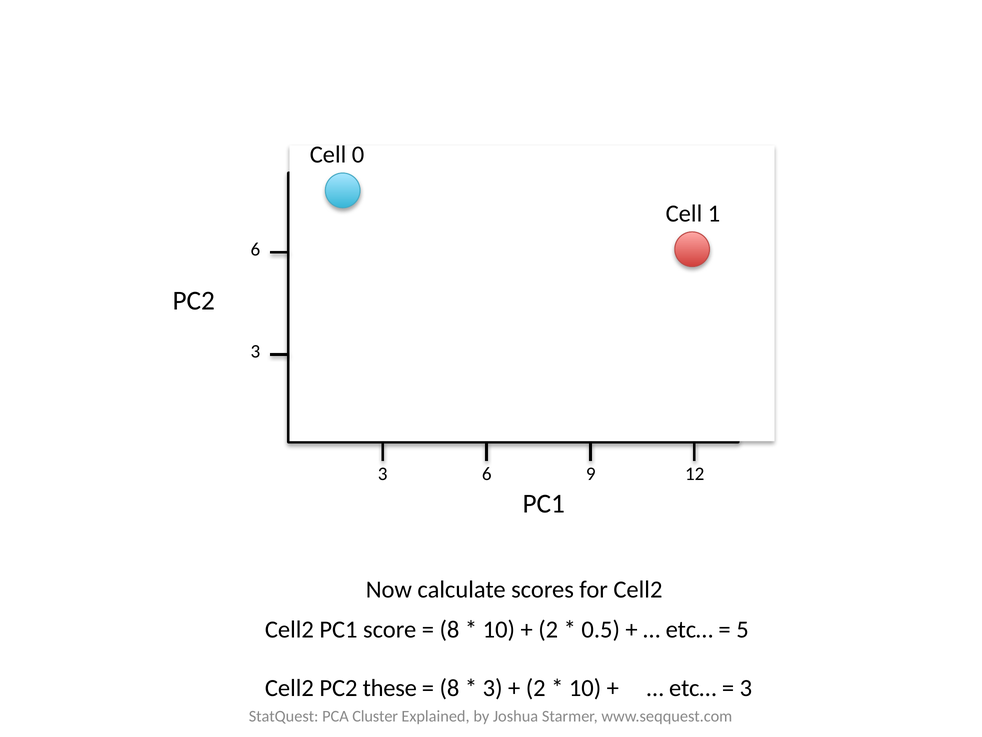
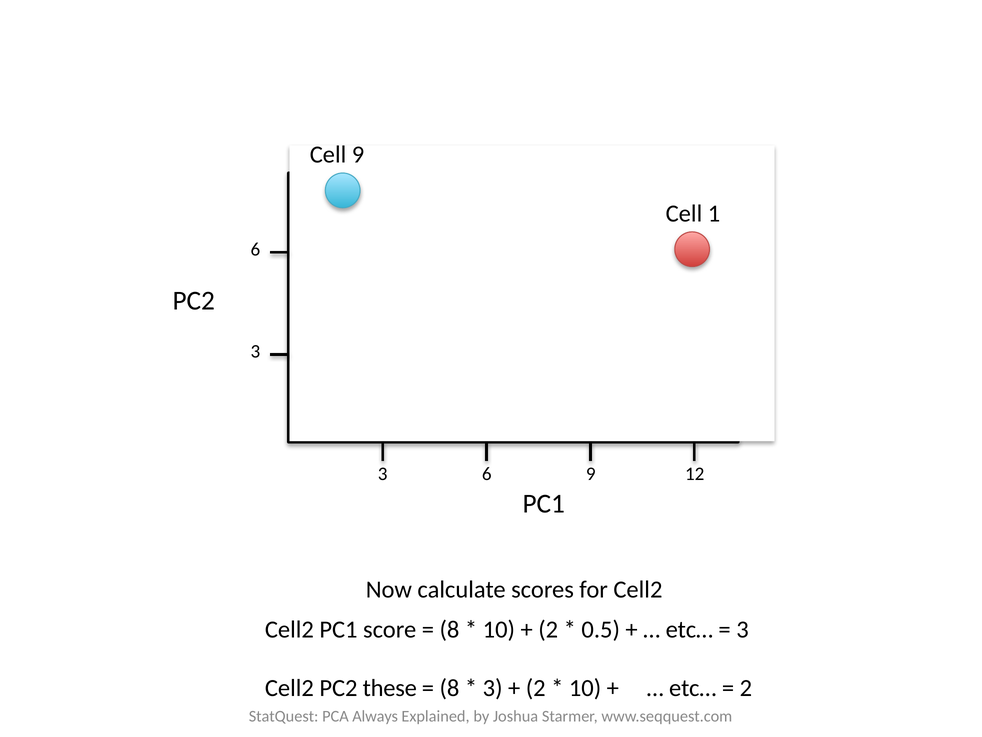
Cell 0: 0 -> 9
5 at (743, 629): 5 -> 3
3 at (746, 688): 3 -> 2
Cluster: Cluster -> Always
